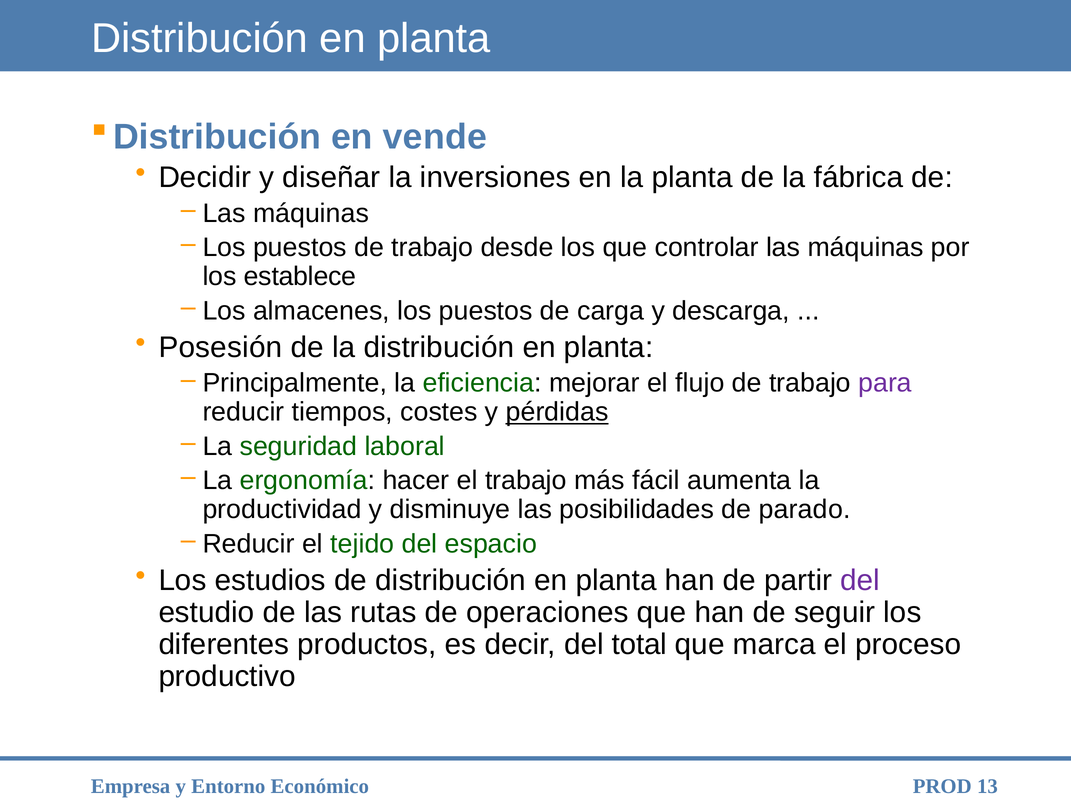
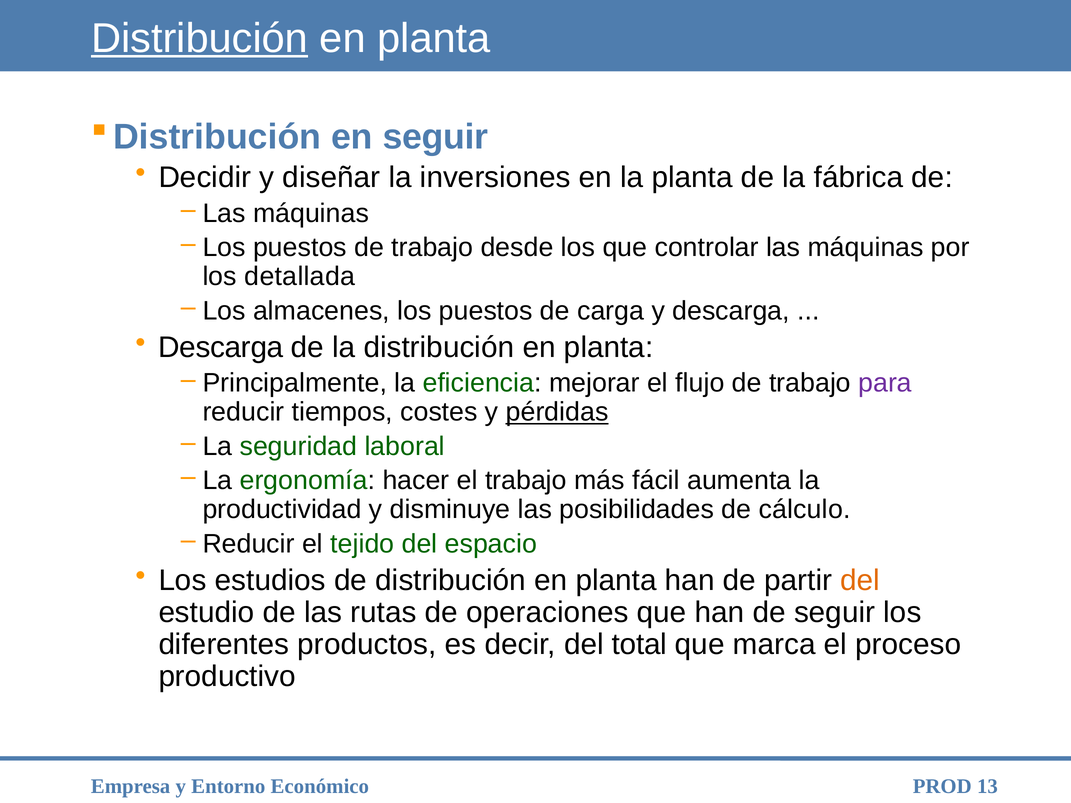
Distribución at (200, 39) underline: none -> present
en vende: vende -> seguir
establece: establece -> detallada
Posesión at (220, 347): Posesión -> Descarga
parado: parado -> cálculo
del at (860, 580) colour: purple -> orange
